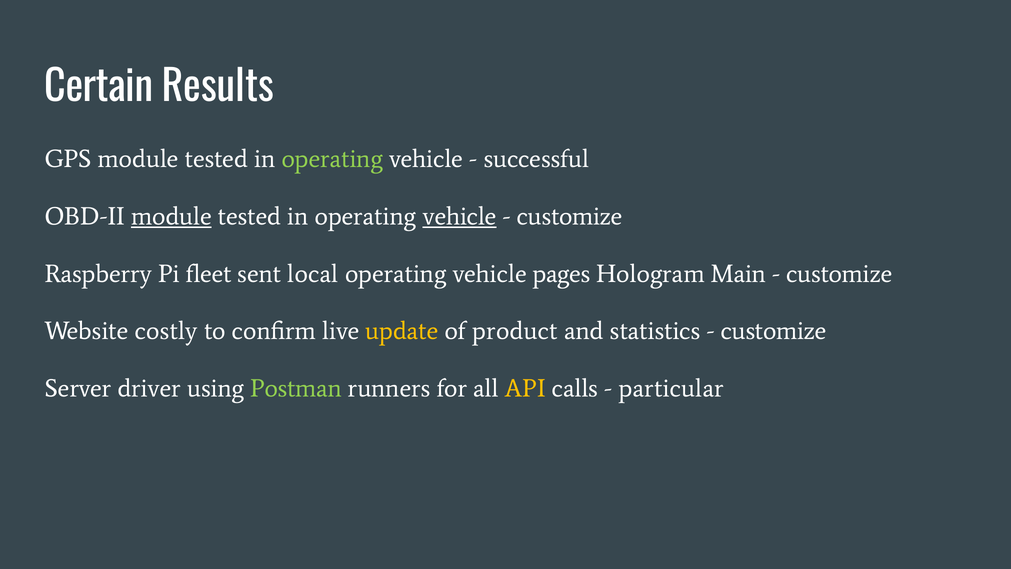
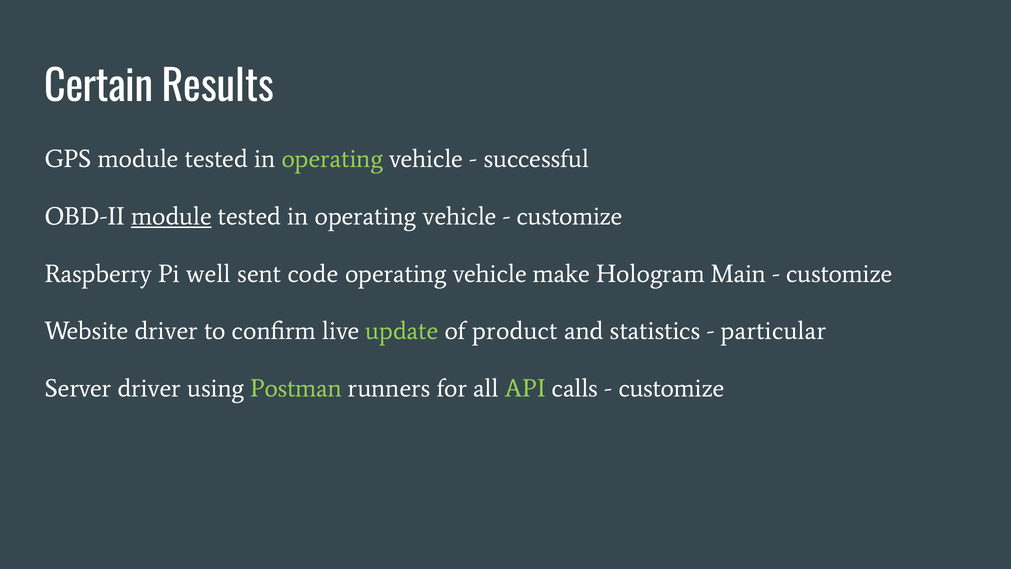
vehicle at (460, 216) underline: present -> none
fleet: fleet -> well
local: local -> code
pages: pages -> make
Website costly: costly -> driver
update colour: yellow -> light green
customize at (774, 331): customize -> particular
API colour: yellow -> light green
particular at (671, 388): particular -> customize
